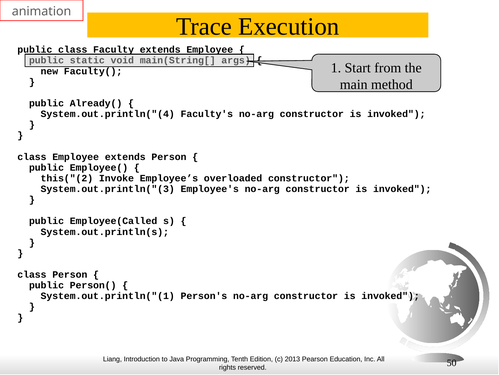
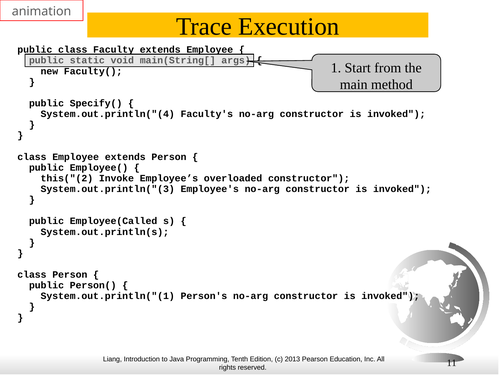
Already(: Already( -> Specify(
50: 50 -> 11
